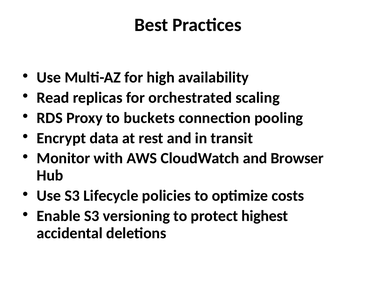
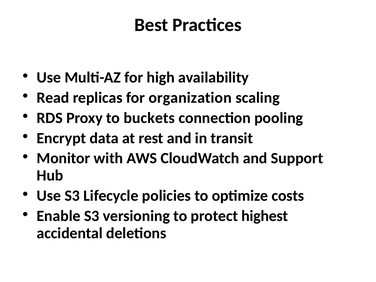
orchestrated: orchestrated -> organization
Browser: Browser -> Support
